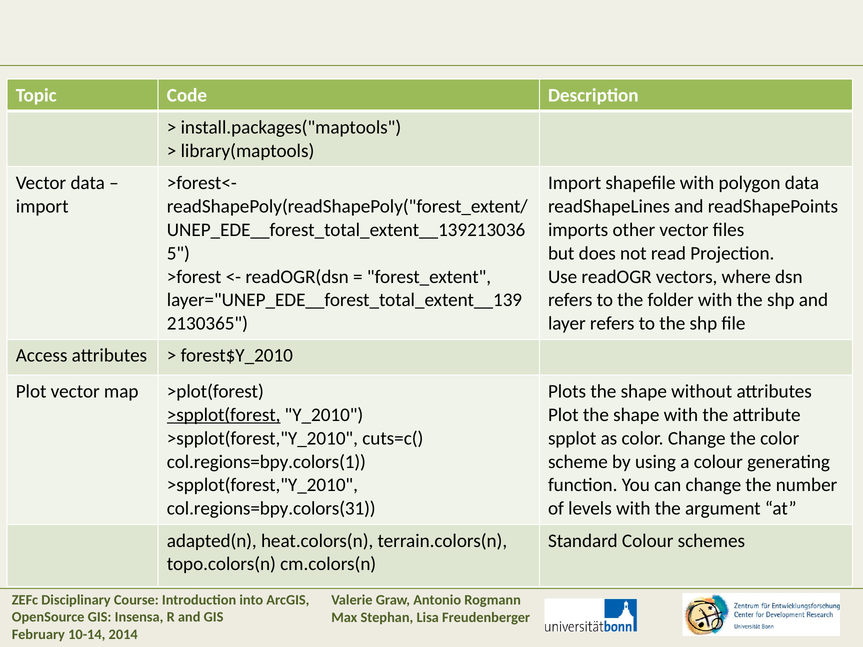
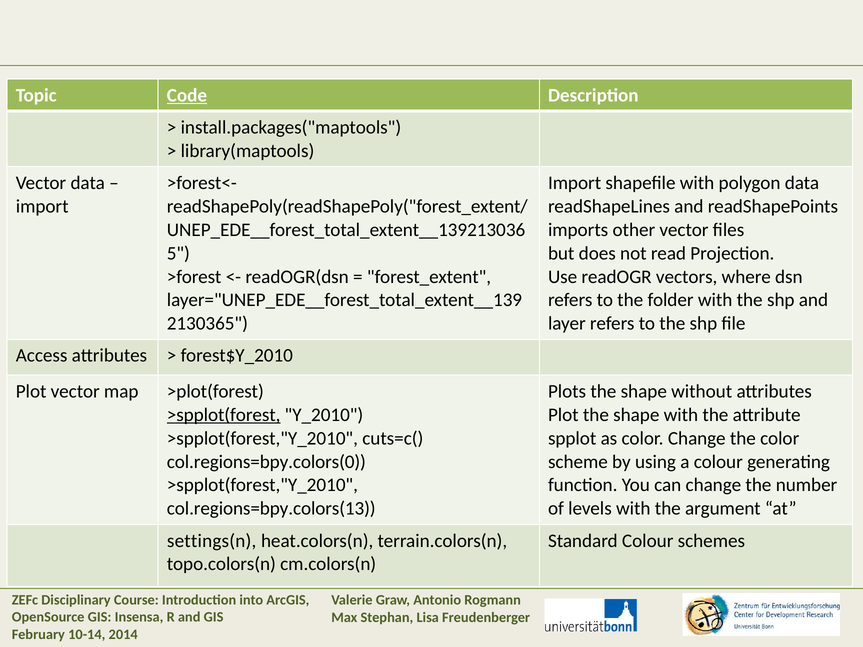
Code underline: none -> present
col.regions=bpy.colors(1: col.regions=bpy.colors(1 -> col.regions=bpy.colors(0
col.regions=bpy.colors(31: col.regions=bpy.colors(31 -> col.regions=bpy.colors(13
adapted(n: adapted(n -> settings(n
